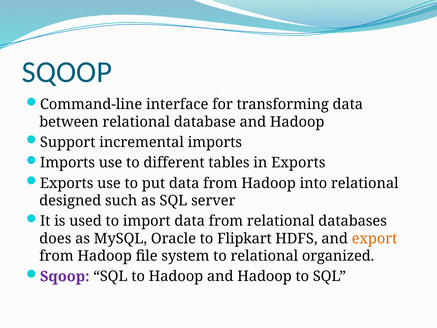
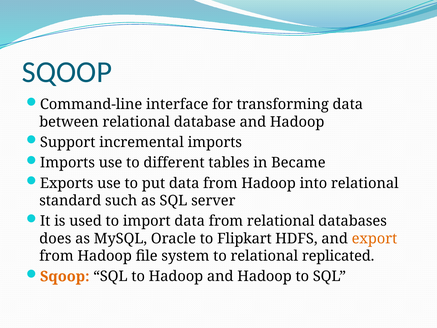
in Exports: Exports -> Became
designed: designed -> standard
organized: organized -> replicated
Sqoop at (65, 276) colour: purple -> orange
